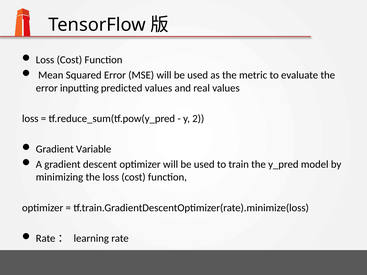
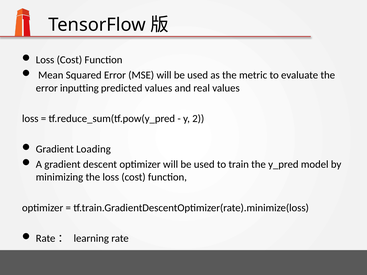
Variable: Variable -> Loading
